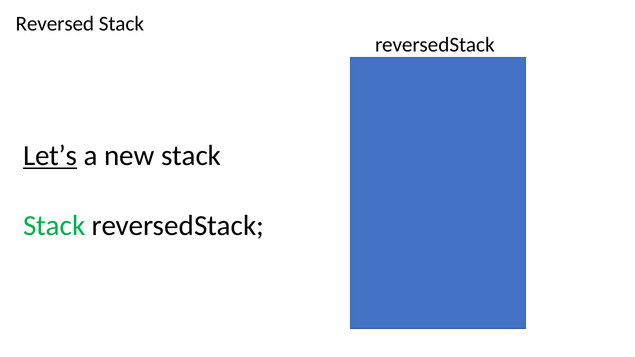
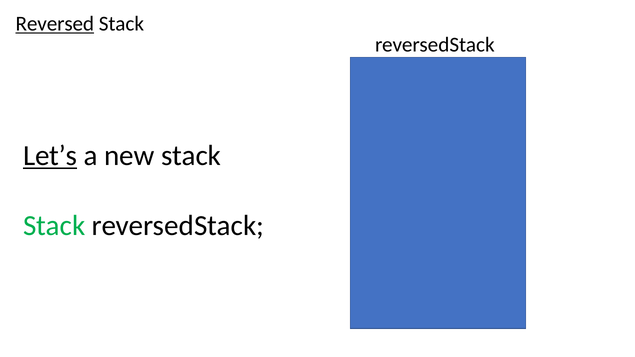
Reversed underline: none -> present
